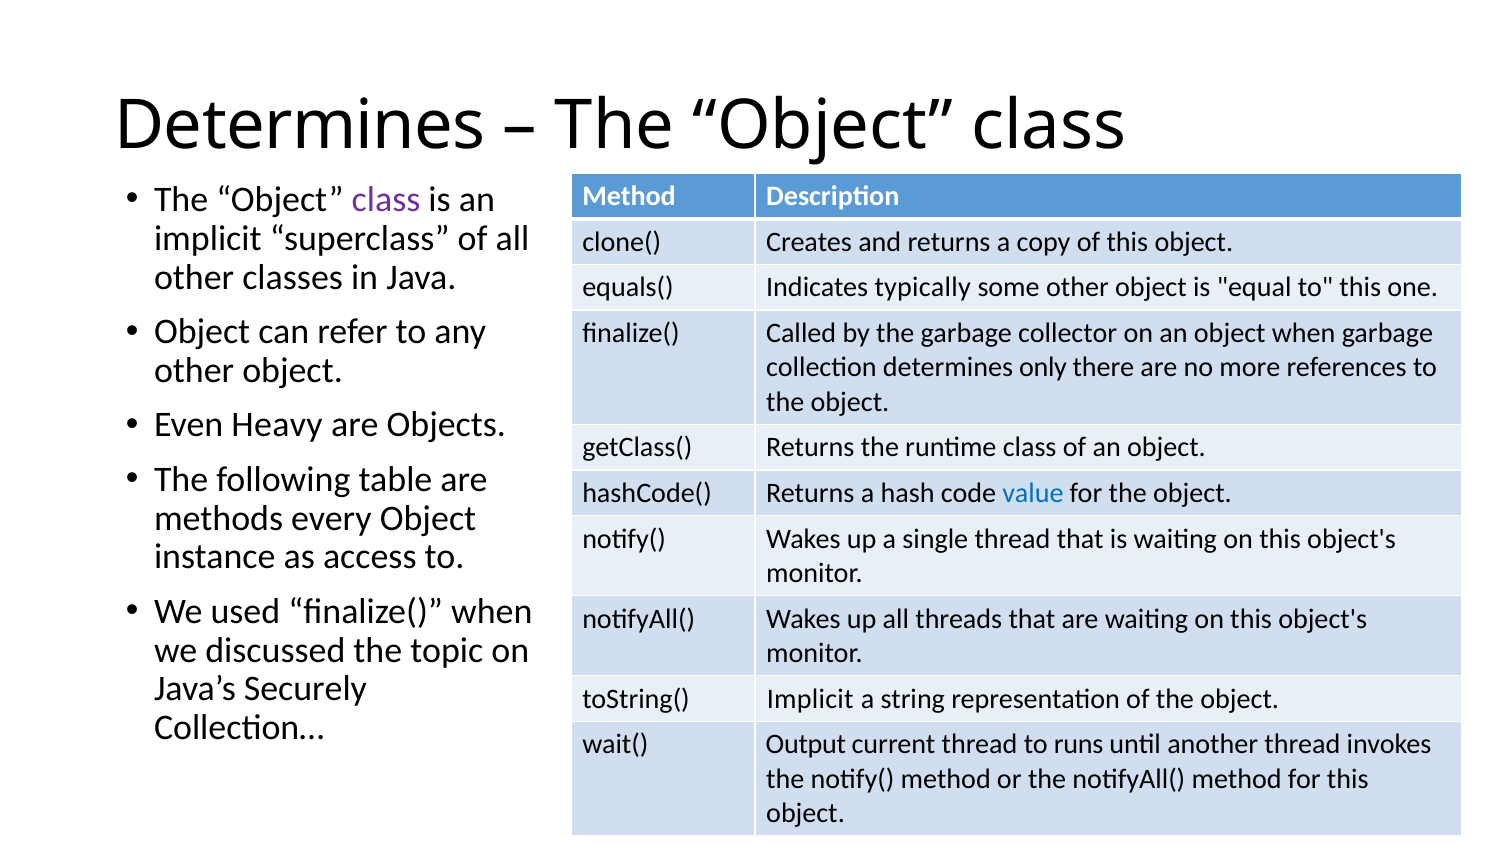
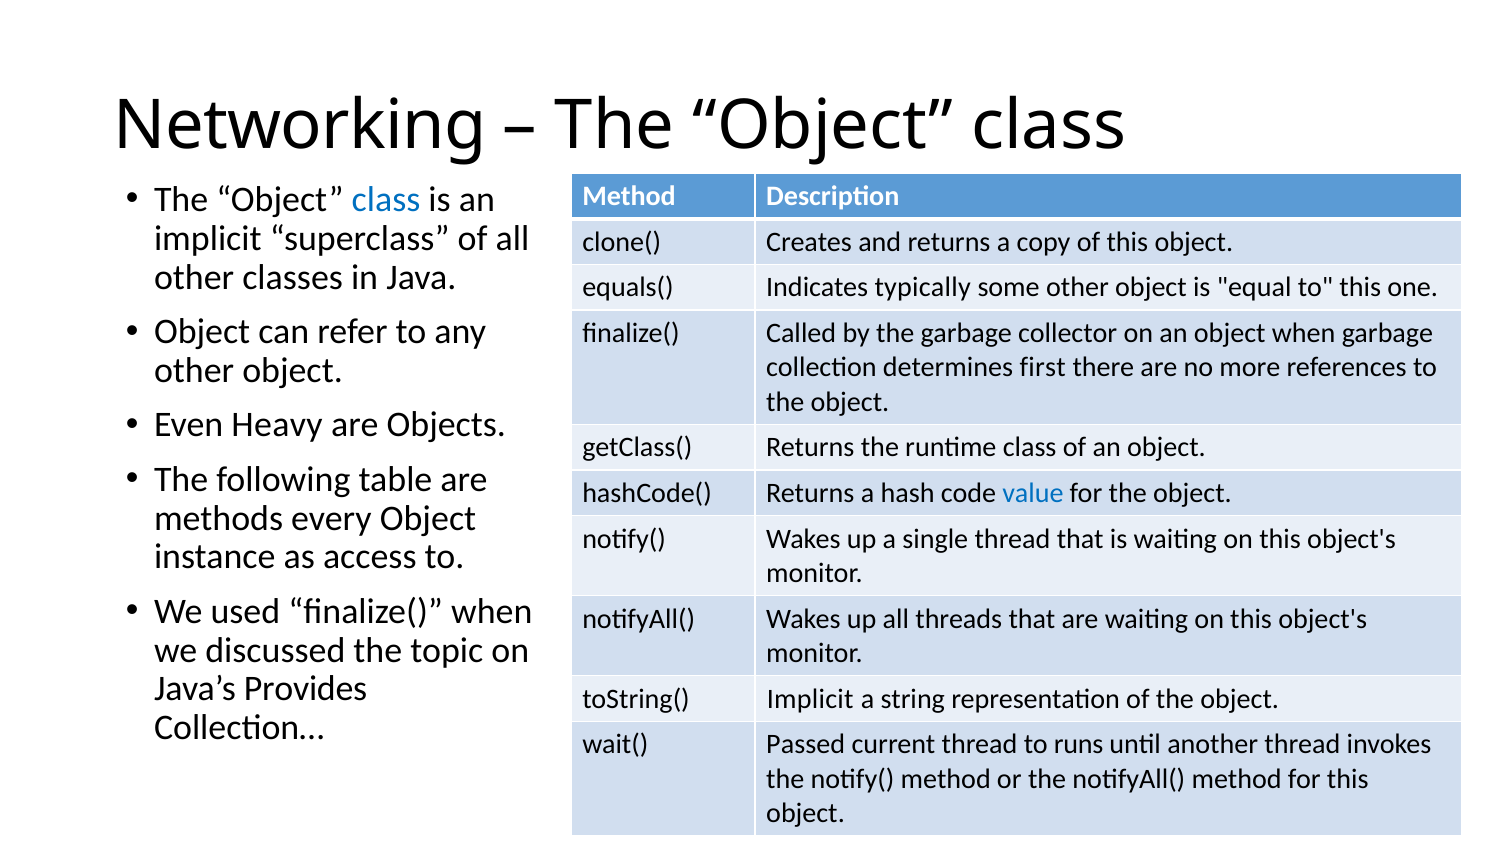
Determines at (300, 126): Determines -> Networking
class at (386, 200) colour: purple -> blue
only: only -> first
Securely: Securely -> Provides
Output: Output -> Passed
